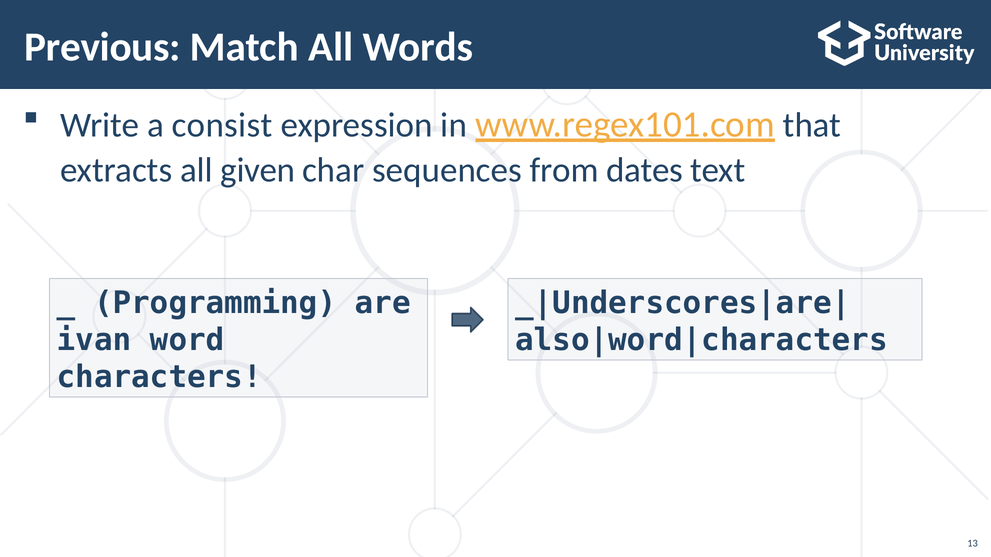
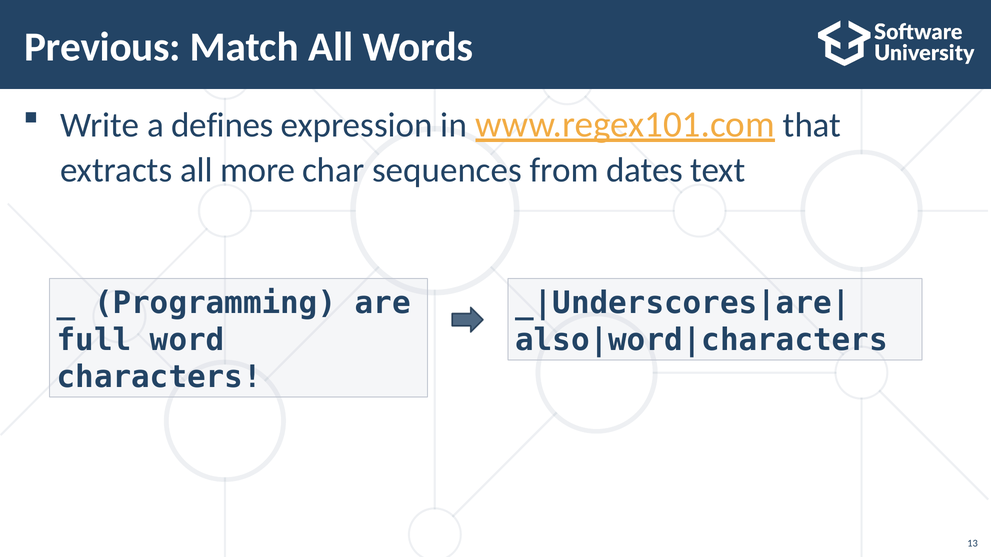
consist: consist -> defines
given: given -> more
ivan: ivan -> full
